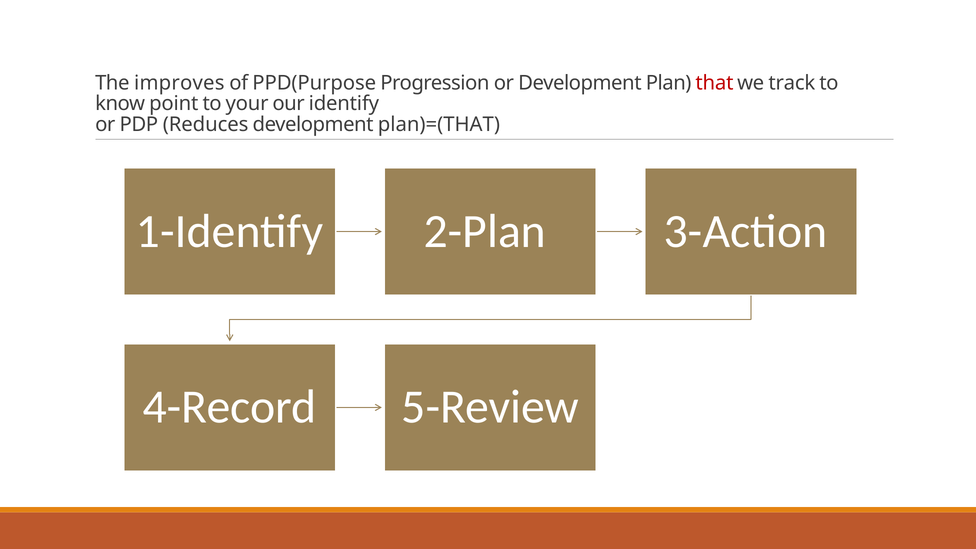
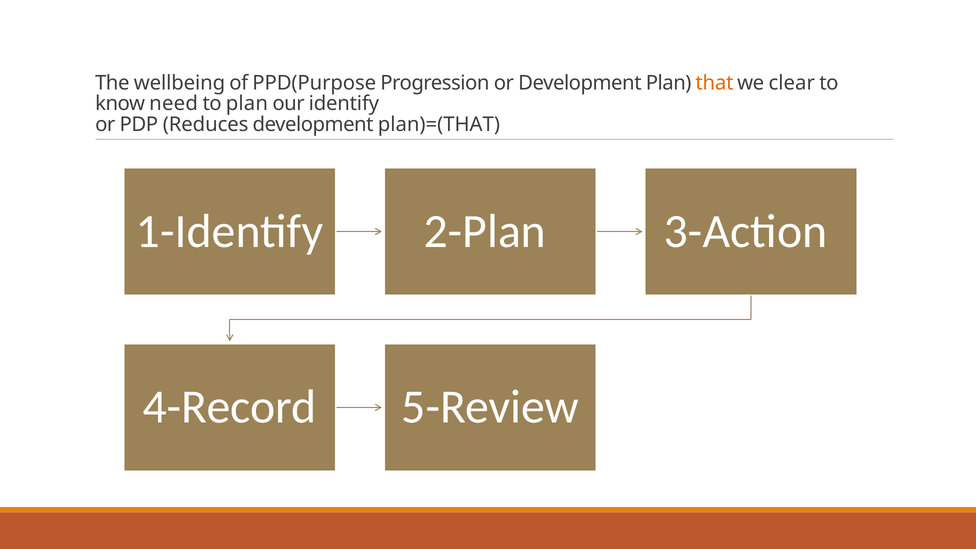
improves: improves -> wellbeing
that colour: red -> orange
track: track -> clear
point: point -> need
to your: your -> plan
